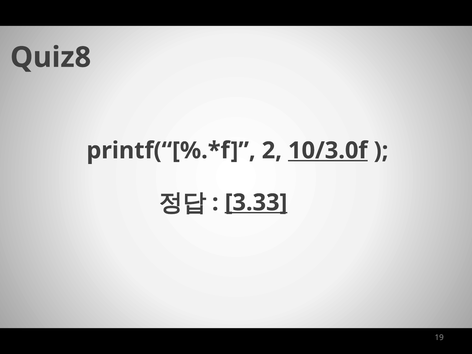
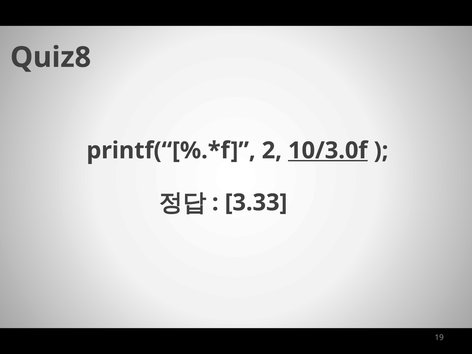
3.33 underline: present -> none
